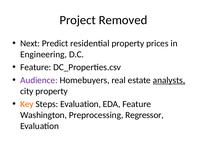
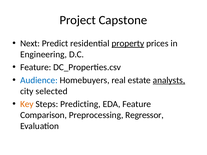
Removed: Removed -> Capstone
property at (128, 43) underline: none -> present
Audience colour: purple -> blue
city property: property -> selected
Steps Evaluation: Evaluation -> Predicting
Washington: Washington -> Comparison
